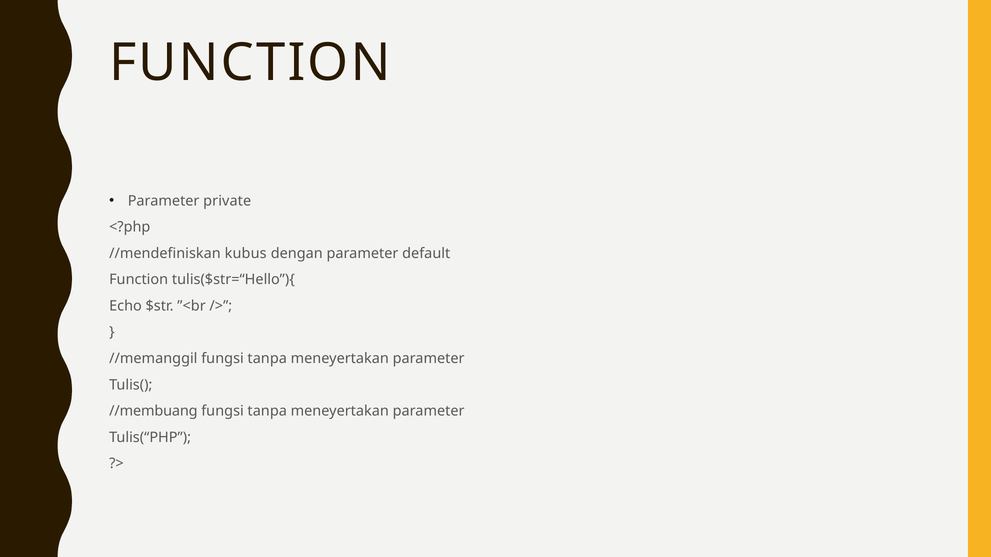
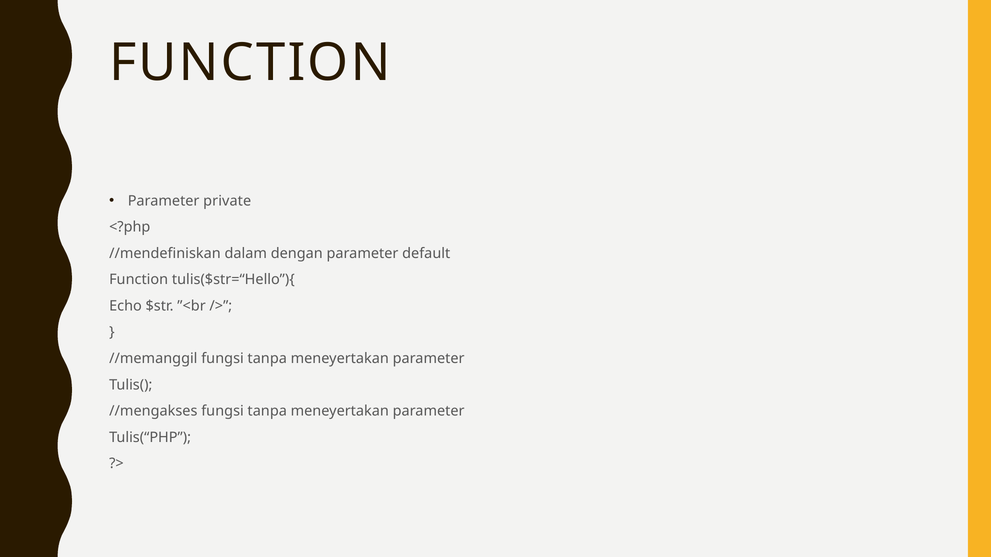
kubus: kubus -> dalam
//membuang: //membuang -> //mengakses
